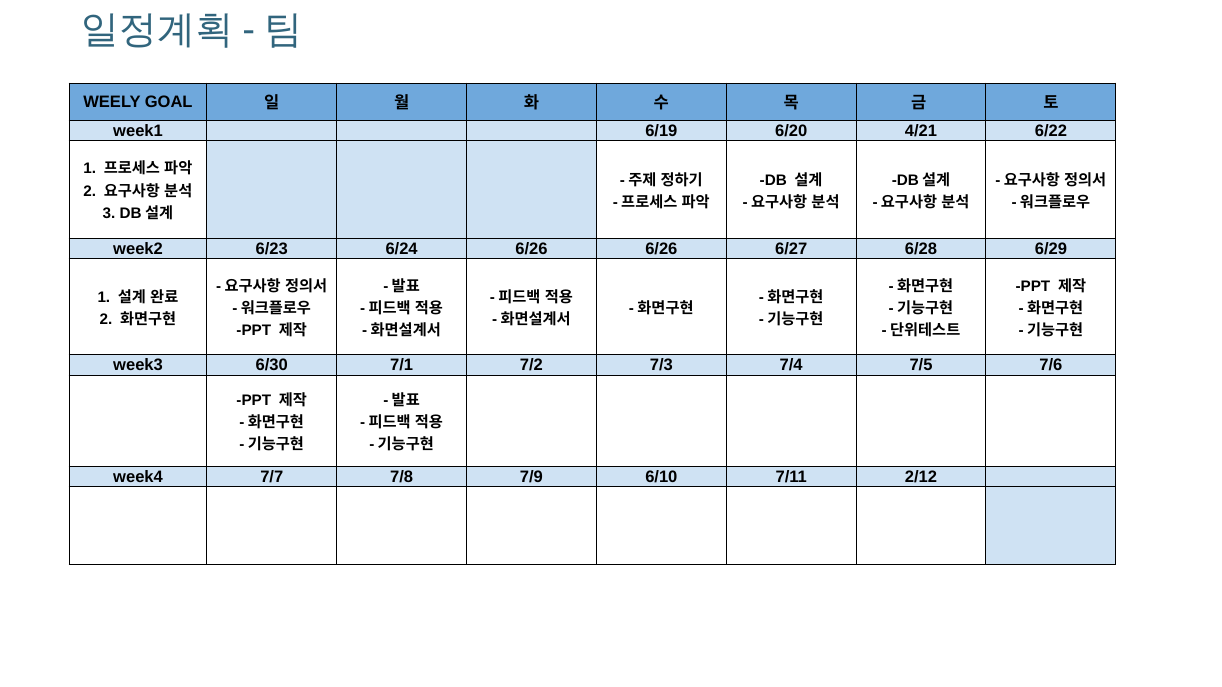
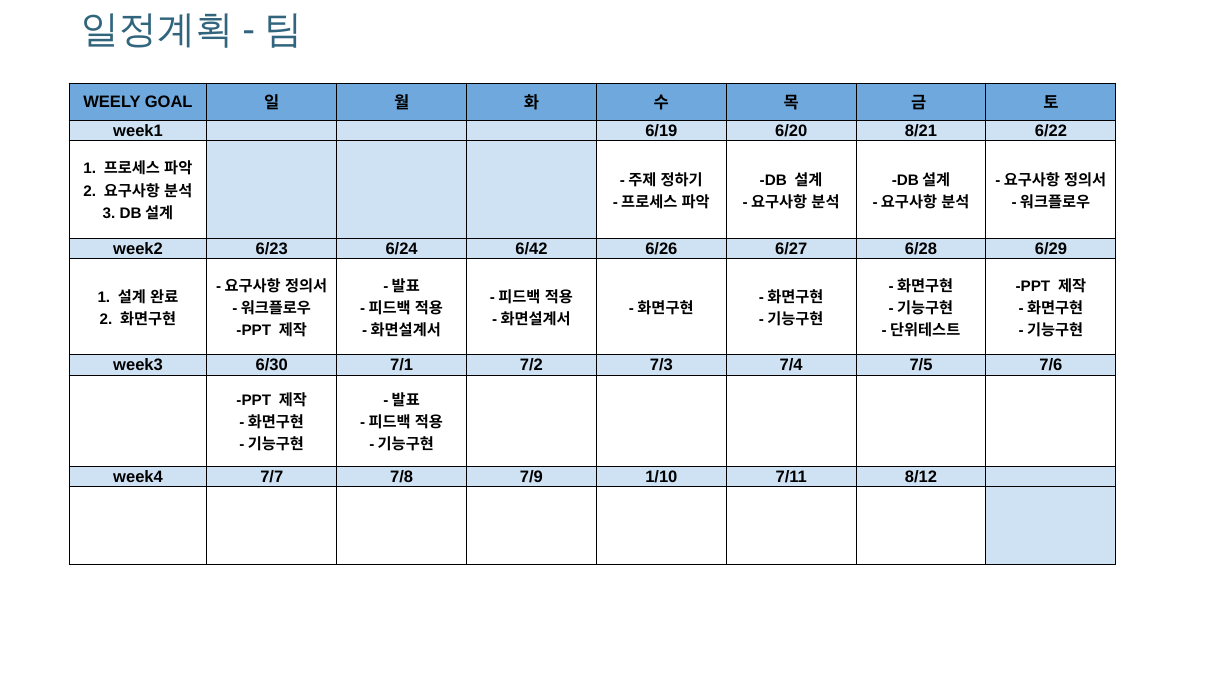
4/21: 4/21 -> 8/21
6/24 6/26: 6/26 -> 6/42
6/10: 6/10 -> 1/10
2/12: 2/12 -> 8/12
